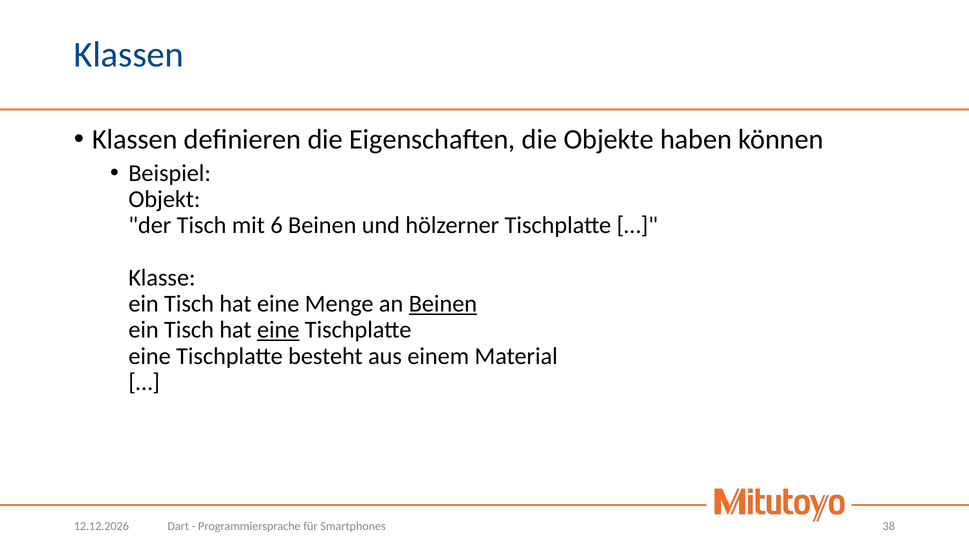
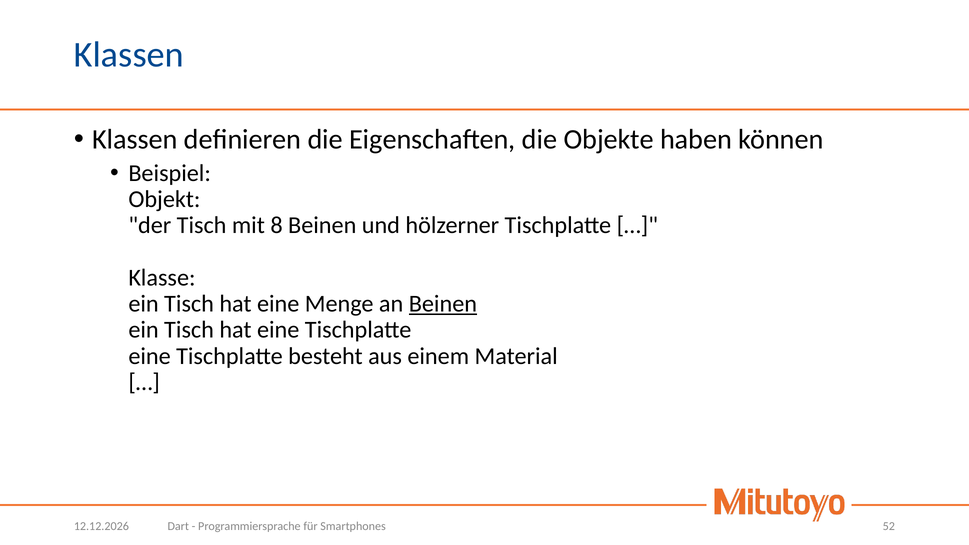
6: 6 -> 8
eine at (278, 330) underline: present -> none
38: 38 -> 52
